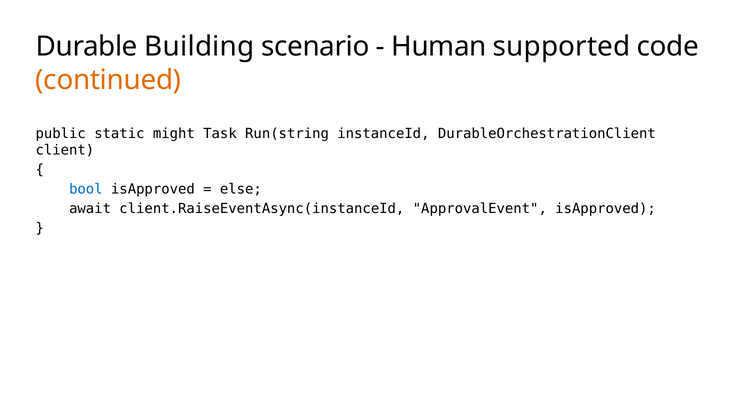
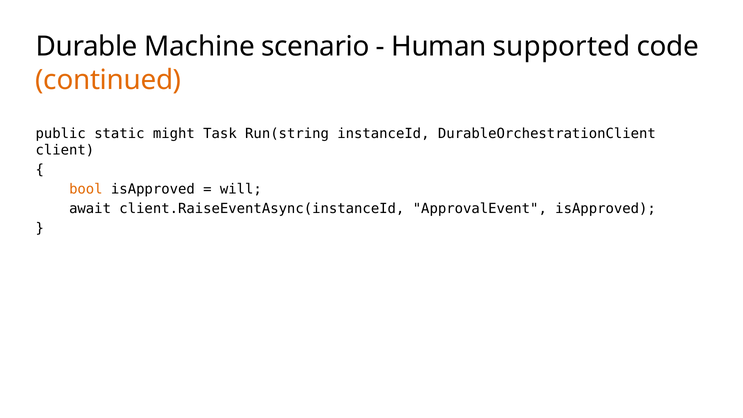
Building: Building -> Machine
bool colour: blue -> orange
else: else -> will
